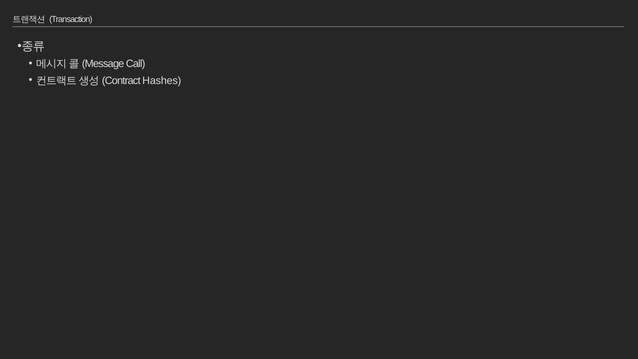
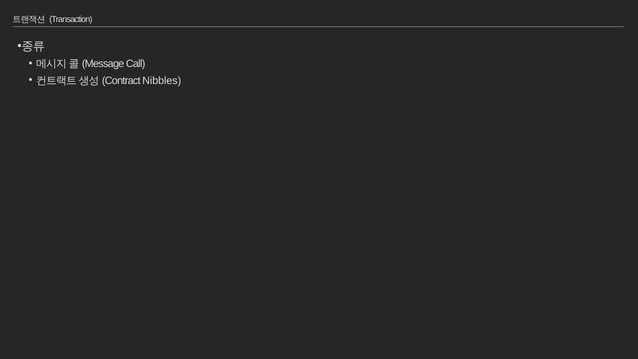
Hashes: Hashes -> Nibbles
